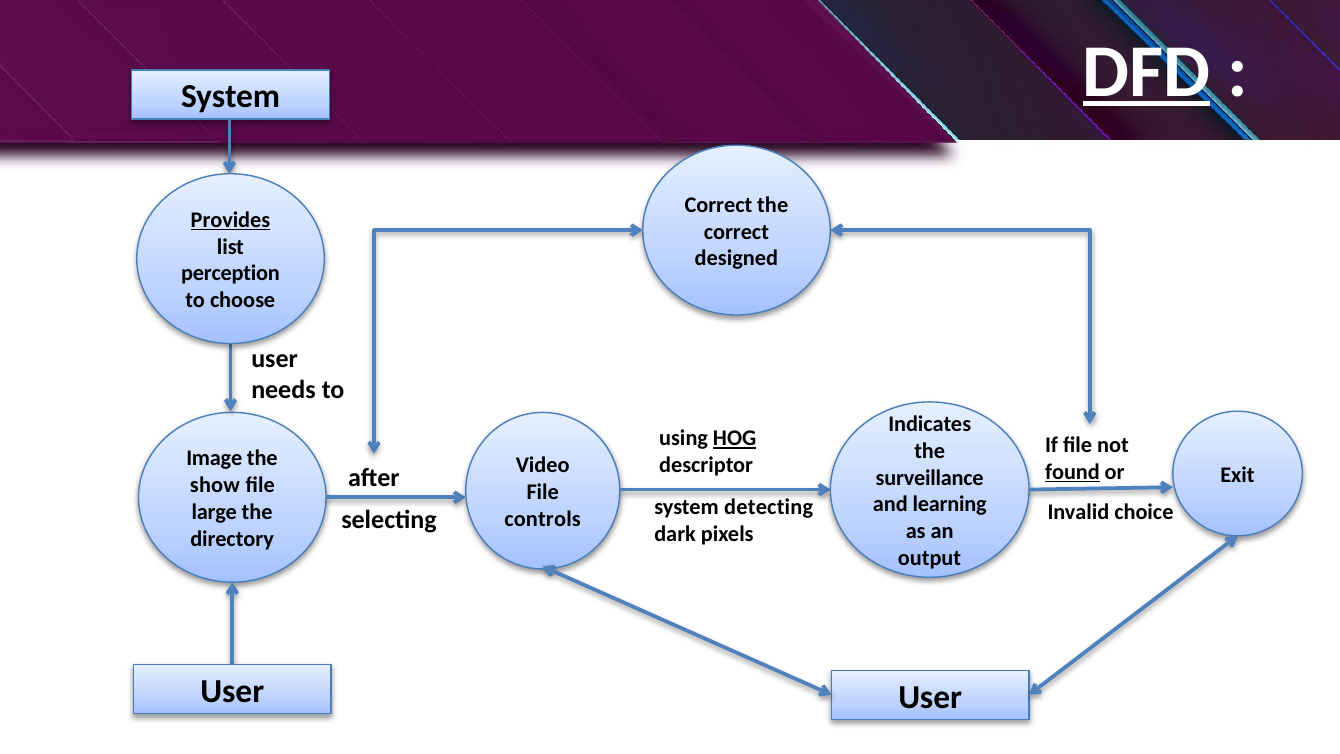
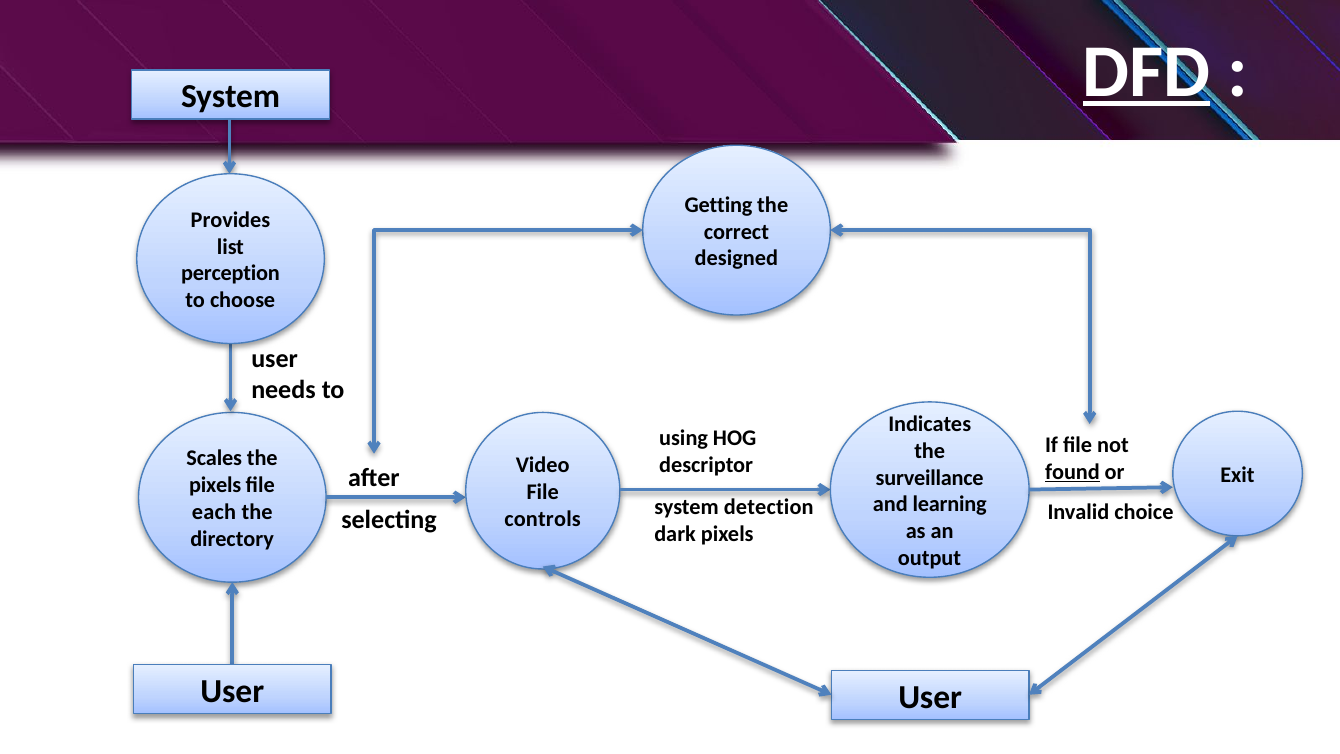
Correct at (718, 205): Correct -> Getting
Provides underline: present -> none
HOG underline: present -> none
Image: Image -> Scales
show at (215, 485): show -> pixels
detecting: detecting -> detection
large: large -> each
